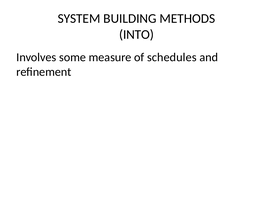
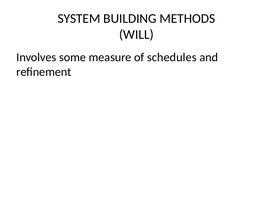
INTO: INTO -> WILL
